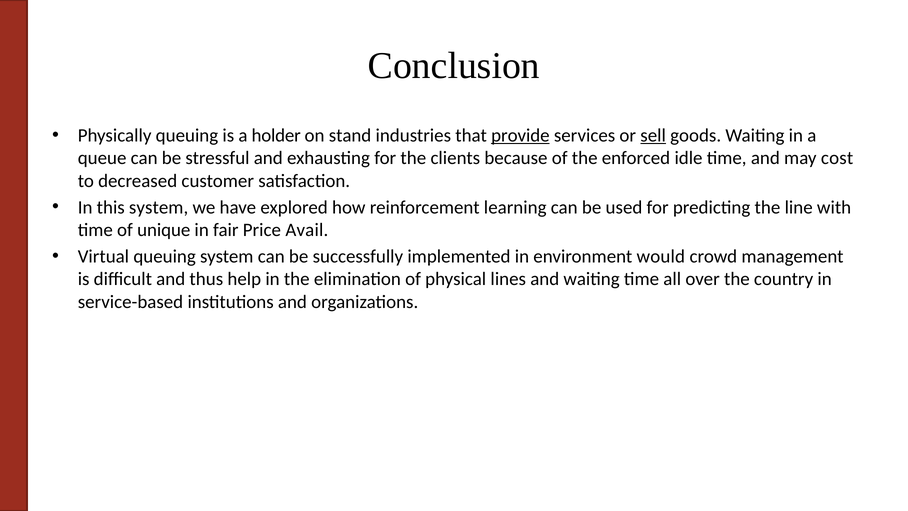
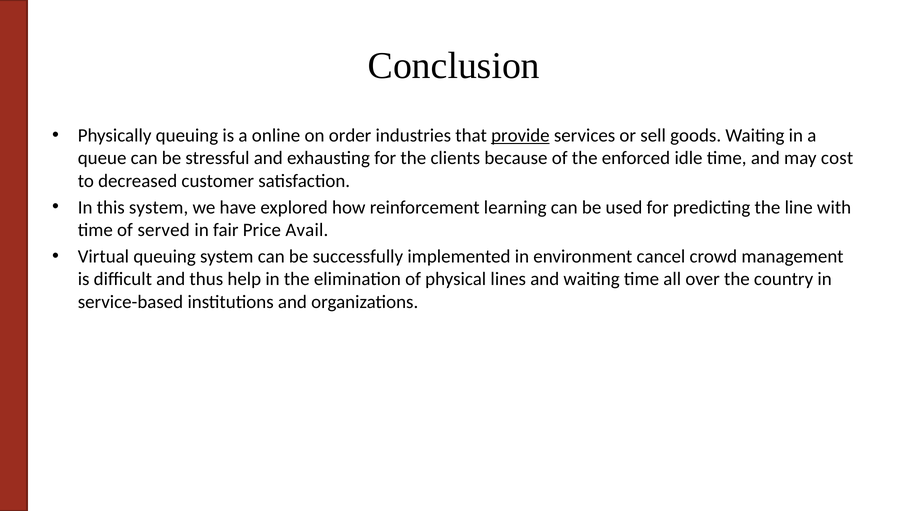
holder: holder -> online
stand: stand -> order
sell underline: present -> none
unique: unique -> served
would: would -> cancel
